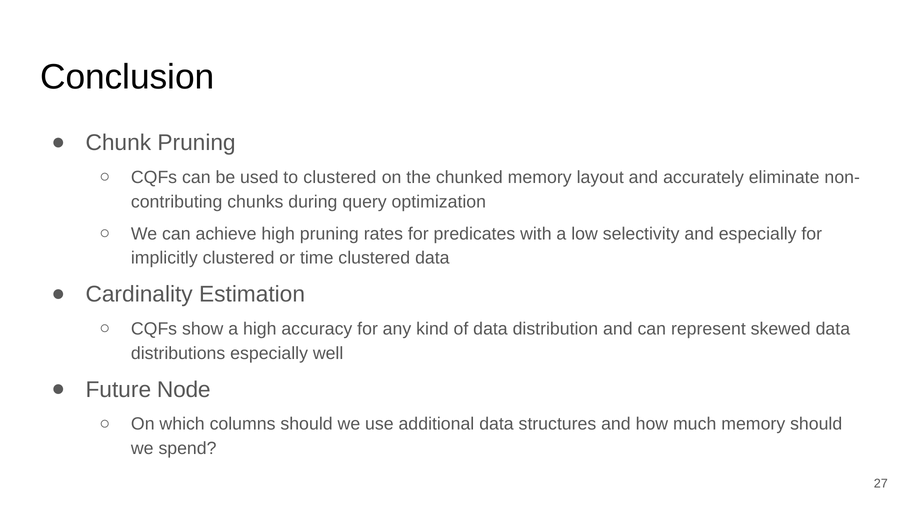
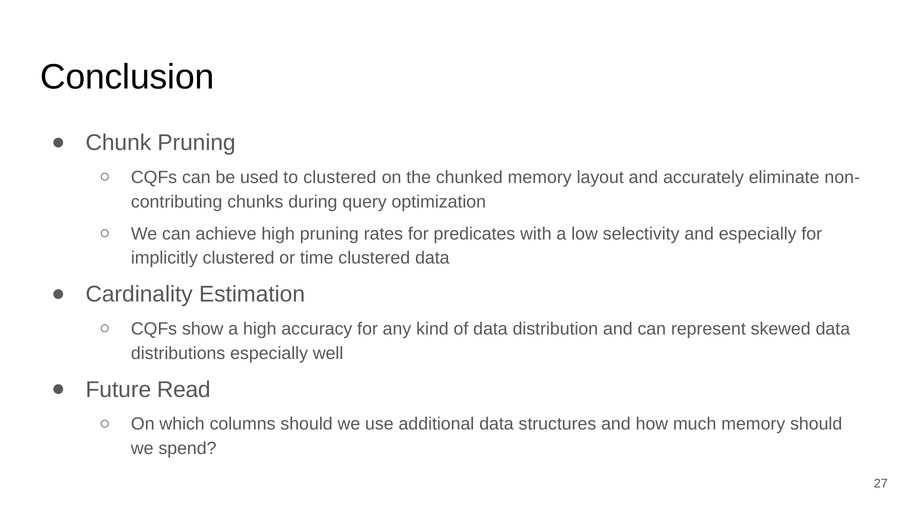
Node: Node -> Read
